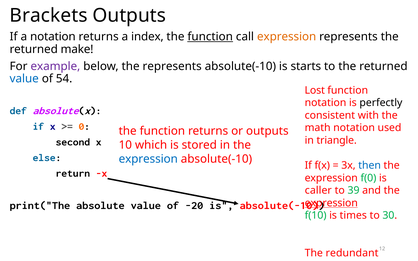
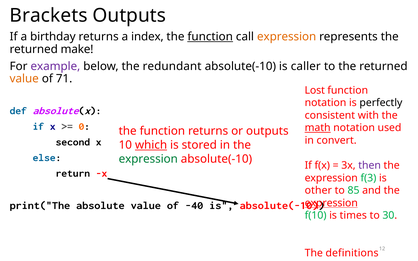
a notation: notation -> birthday
the represents: represents -> redundant
starts: starts -> caller
value at (24, 79) colour: blue -> orange
54: 54 -> 71
math underline: none -> present
triangle: triangle -> convert
which underline: none -> present
expression at (148, 159) colour: blue -> green
then colour: blue -> purple
f(0: f(0 -> f(3
caller: caller -> other
39: 39 -> 85
-20: -20 -> -40
redundant: redundant -> definitions
